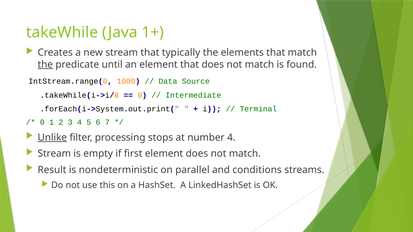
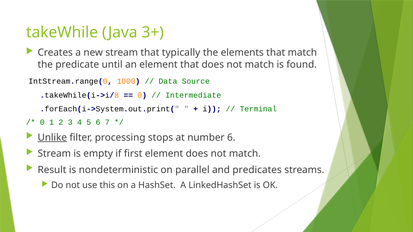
1+: 1+ -> 3+
the at (45, 65) underline: present -> none
number 4: 4 -> 6
conditions: conditions -> predicates
